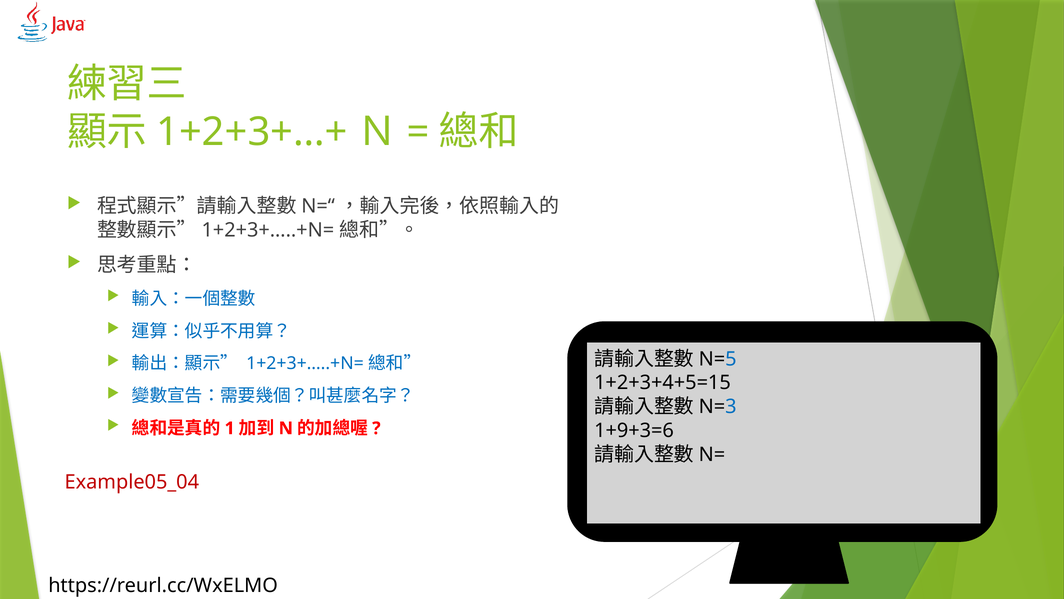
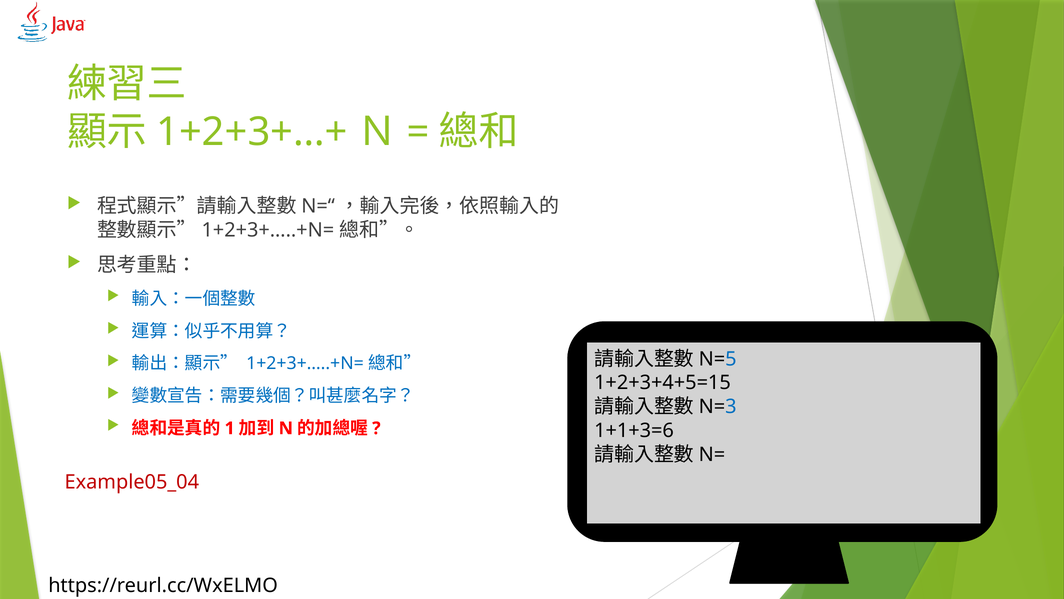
1+9+3=6: 1+9+3=6 -> 1+1+3=6
